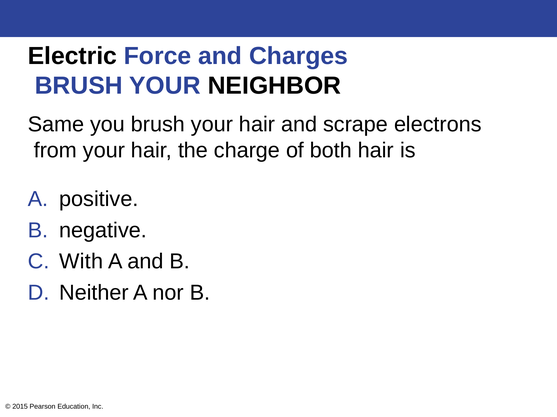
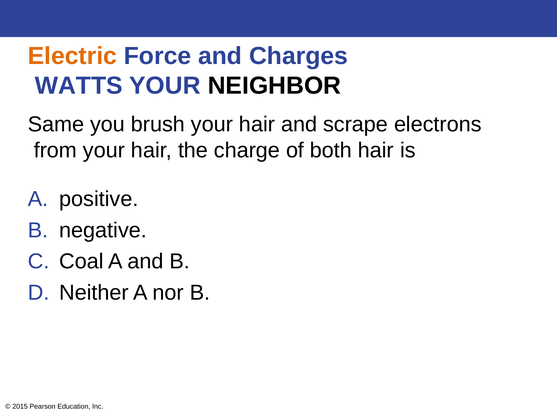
Electric colour: black -> orange
BRUSH at (79, 86): BRUSH -> WATTS
With: With -> Coal
